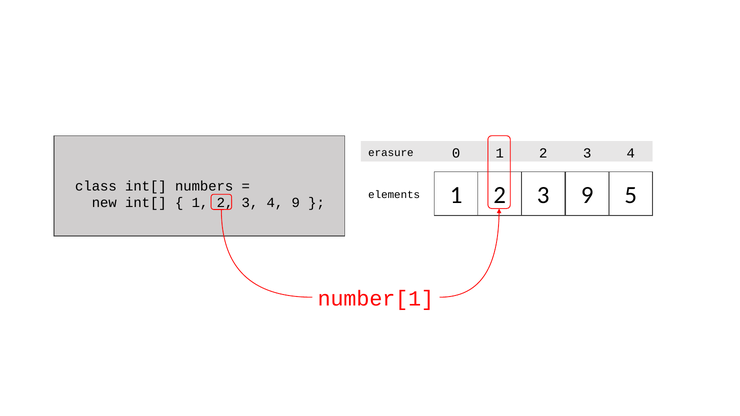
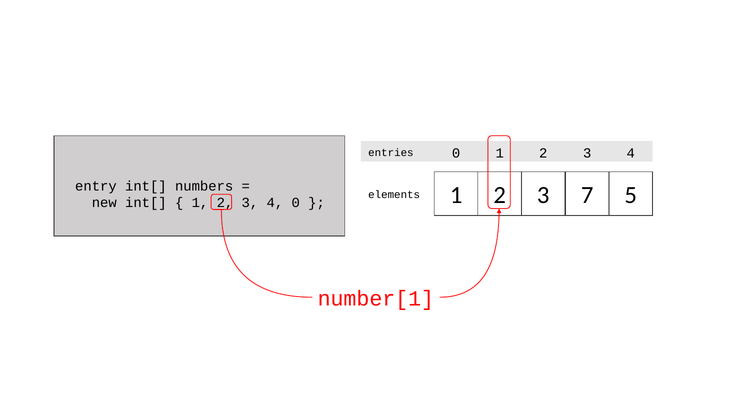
erasure: erasure -> entries
class: class -> entry
3 9: 9 -> 7
2 3 4 9: 9 -> 0
